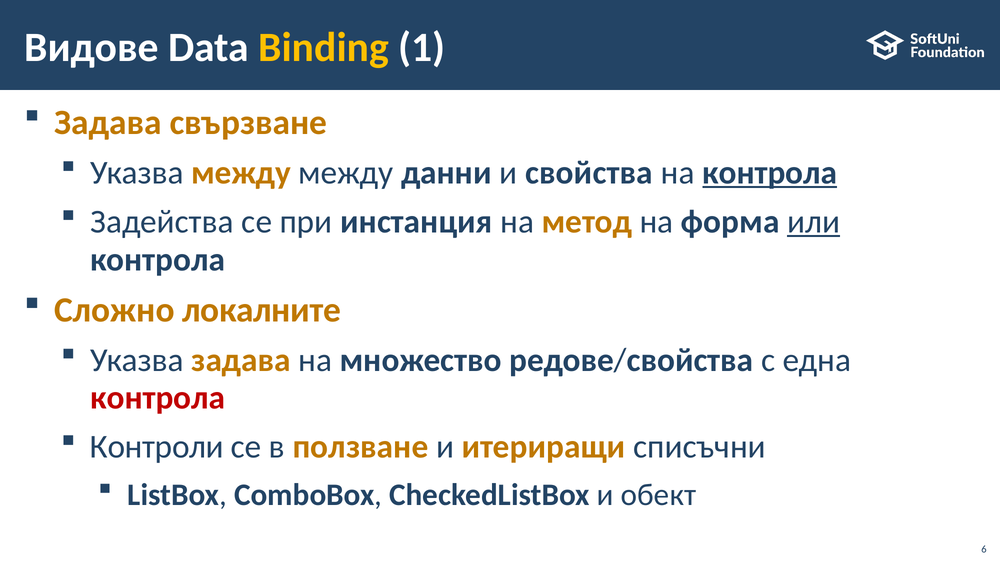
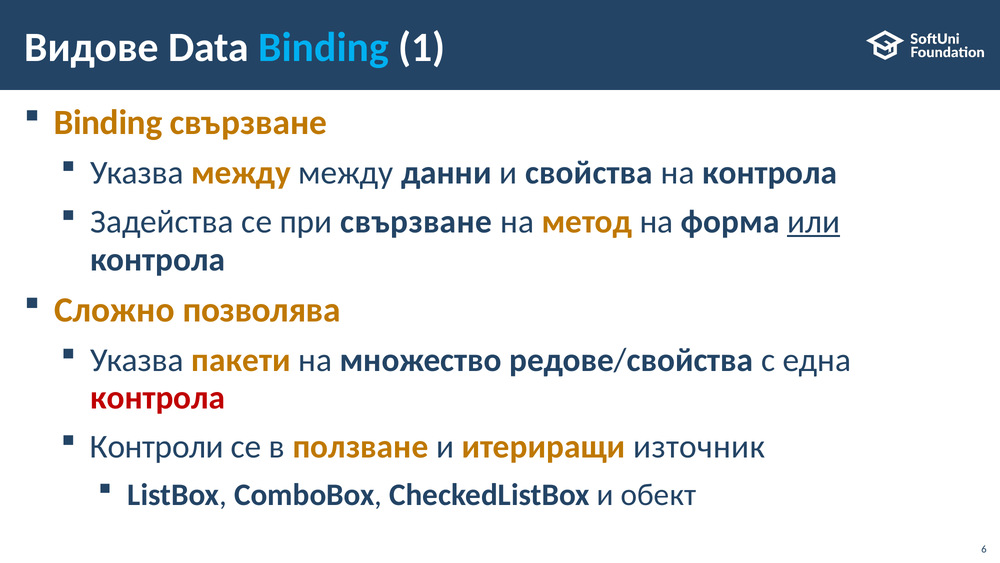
Binding at (324, 47) colour: yellow -> light blue
Задава at (108, 122): Задава -> Binding
контрола at (770, 173) underline: present -> none
при инстанция: инстанция -> свързване
локалните: локалните -> позволява
Указва задава: задава -> пакети
списъчни: списъчни -> източник
